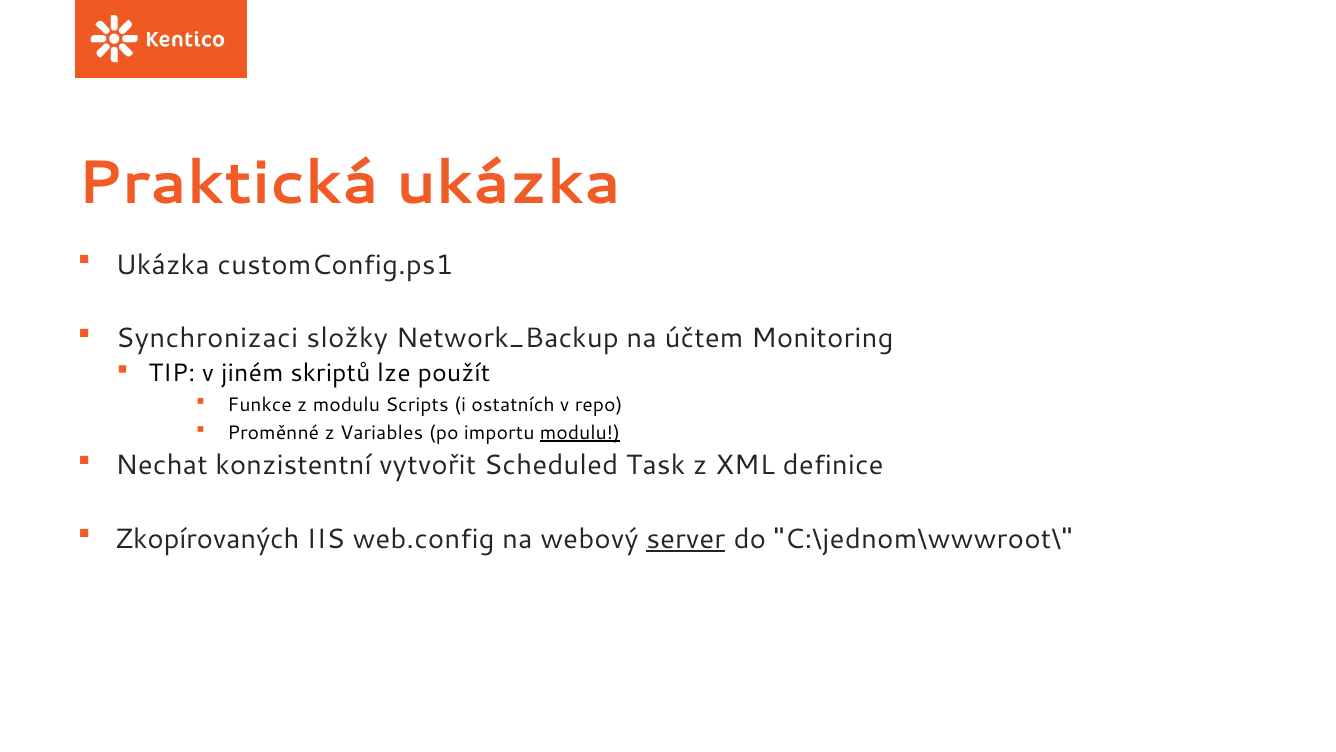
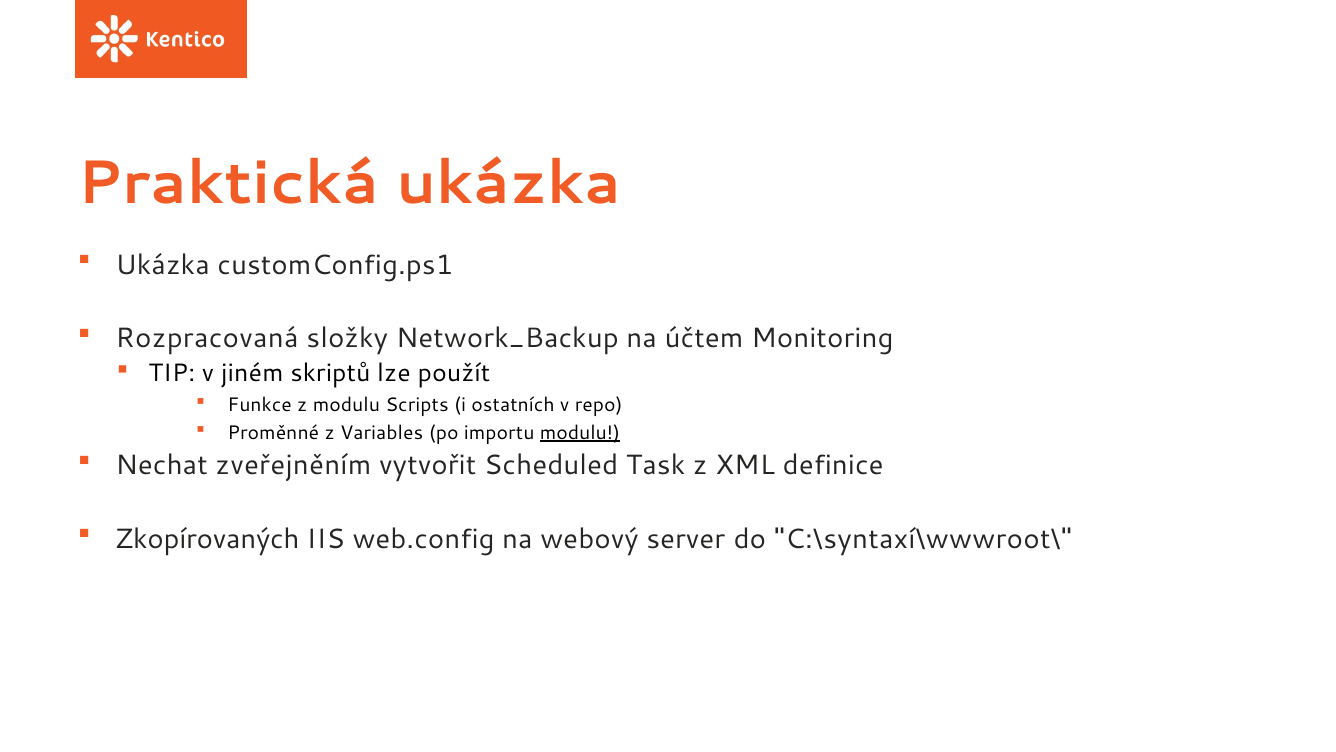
Synchronizaci: Synchronizaci -> Rozpracovaná
konzistentní: konzistentní -> zveřejněním
server underline: present -> none
C:\jednom\wwwroot\: C:\jednom\wwwroot\ -> C:\syntaxí\wwwroot\
